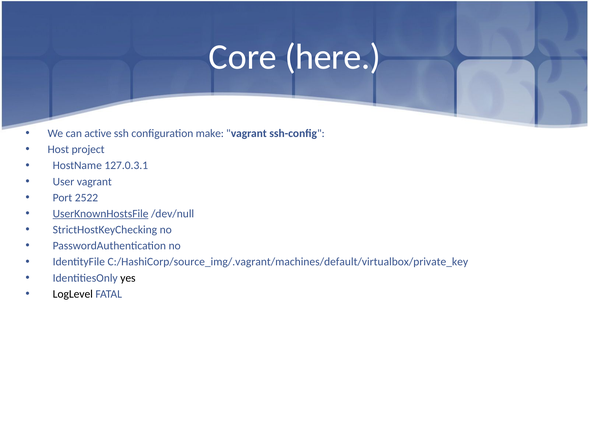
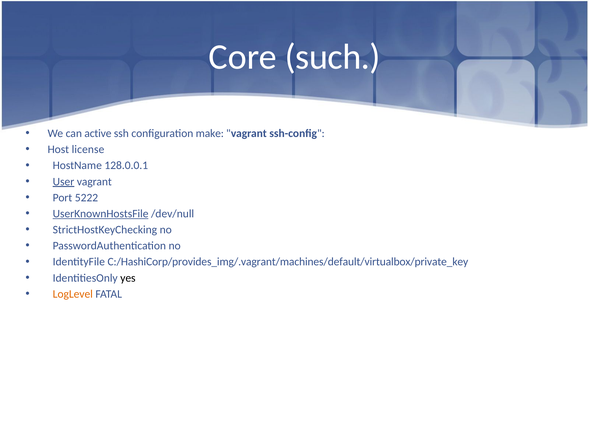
here: here -> such
project: project -> license
127.0.3.1: 127.0.3.1 -> 128.0.0.1
User underline: none -> present
2522: 2522 -> 5222
C:/HashiCorp/source_img/.vagrant/machines/default/virtualbox/private_key: C:/HashiCorp/source_img/.vagrant/machines/default/virtualbox/private_key -> C:/HashiCorp/provides_img/.vagrant/machines/default/virtualbox/private_key
LogLevel colour: black -> orange
